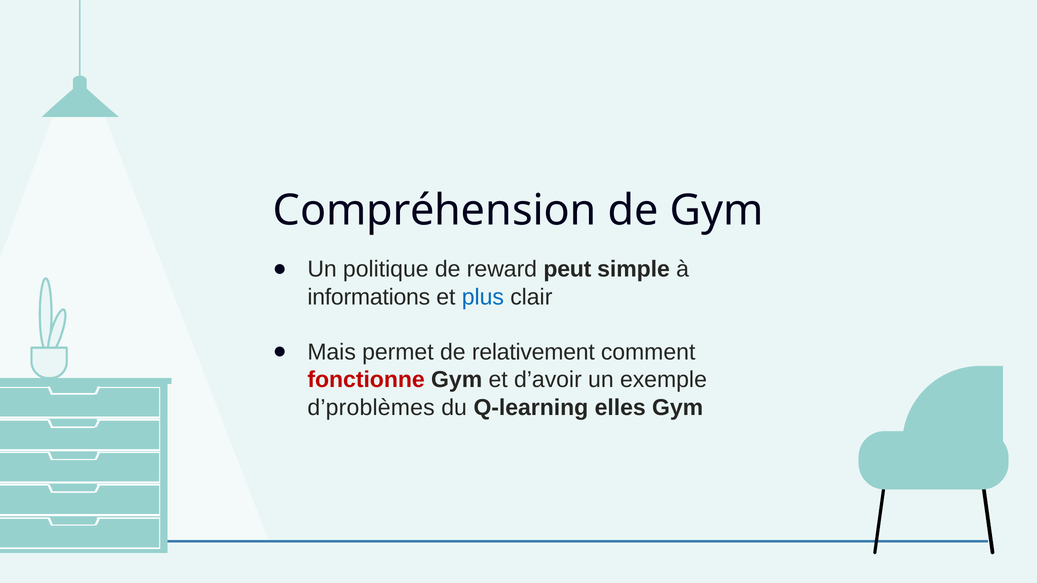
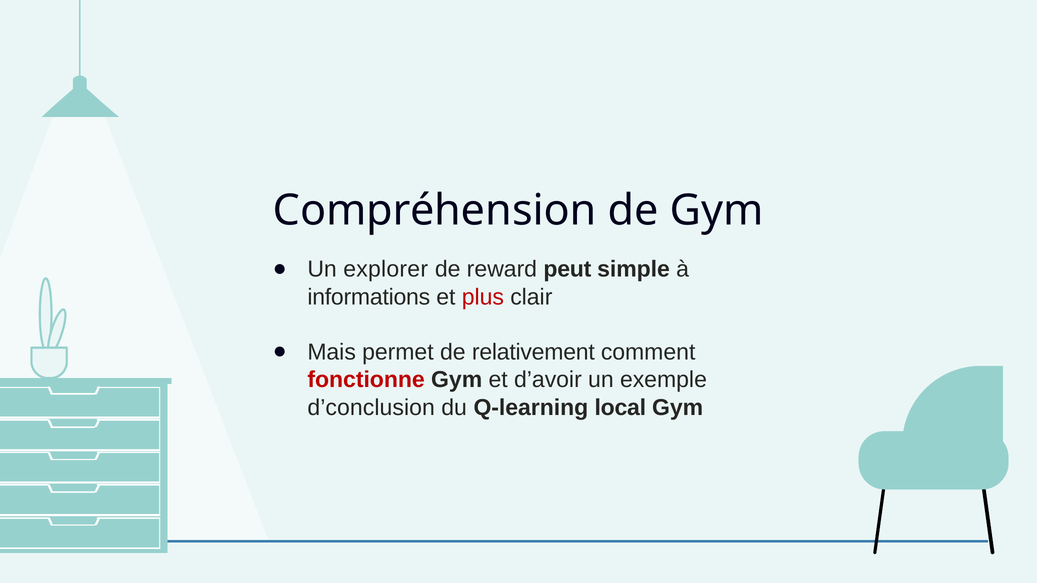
politique: politique -> explorer
plus colour: blue -> red
d’problèmes: d’problèmes -> d’conclusion
elles: elles -> local
